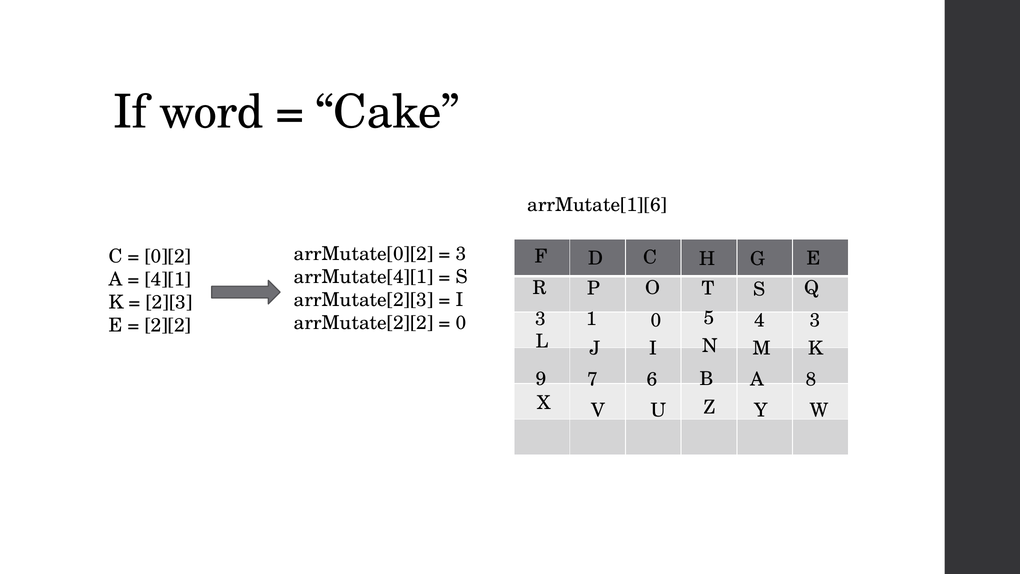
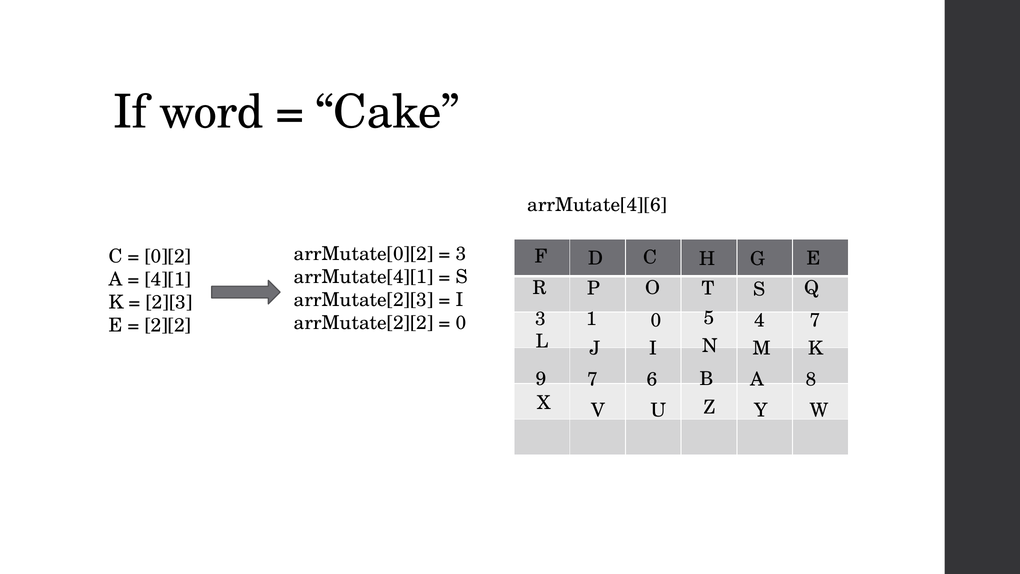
arrMutate[1][6: arrMutate[1][6 -> arrMutate[4][6
1 3: 3 -> 7
